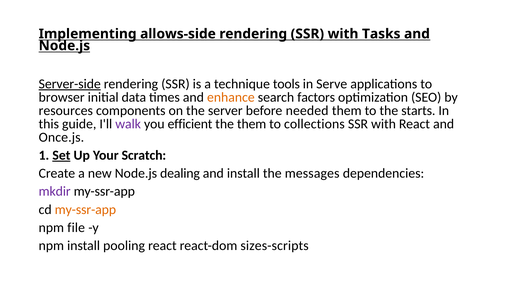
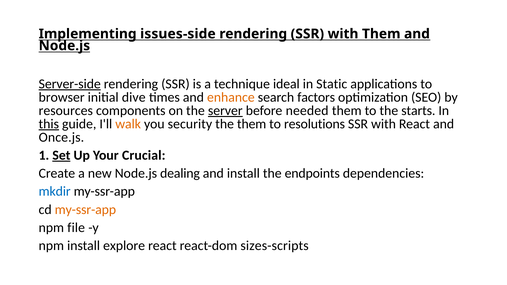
allows-side: allows-side -> issues-side
with Tasks: Tasks -> Them
tools: tools -> ideal
Serve: Serve -> Static
data: data -> dive
server underline: none -> present
this underline: none -> present
walk colour: purple -> orange
efficient: efficient -> security
collections: collections -> resolutions
Scratch: Scratch -> Crucial
messages: messages -> endpoints
mkdir colour: purple -> blue
pooling: pooling -> explore
